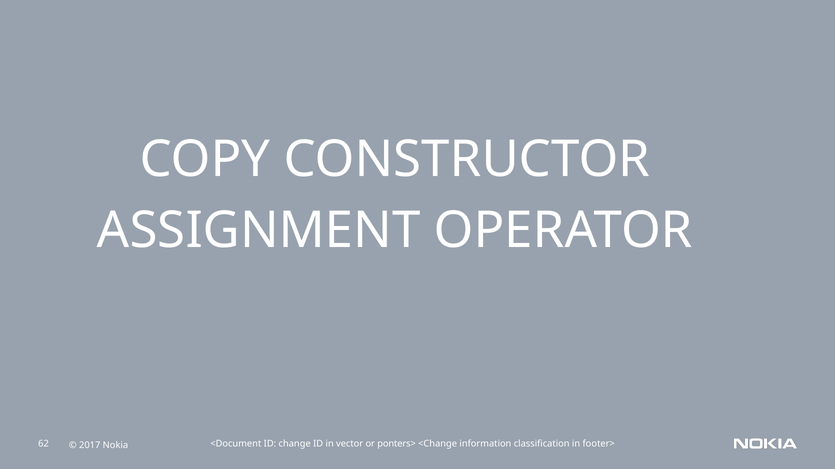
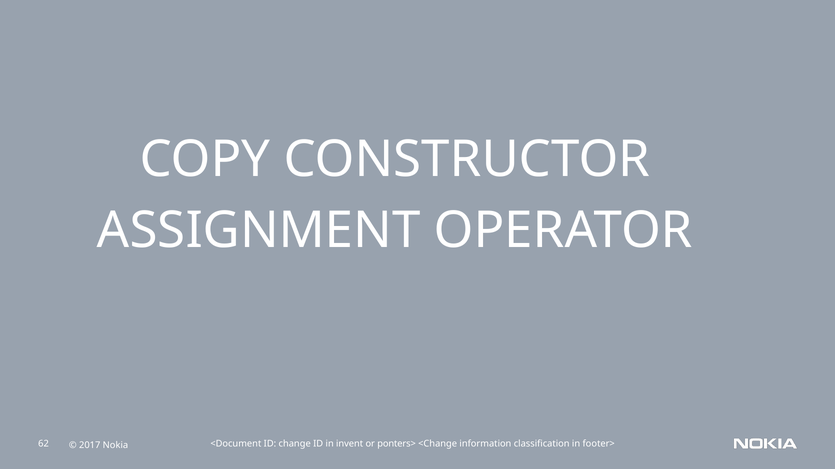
vector: vector -> invent
